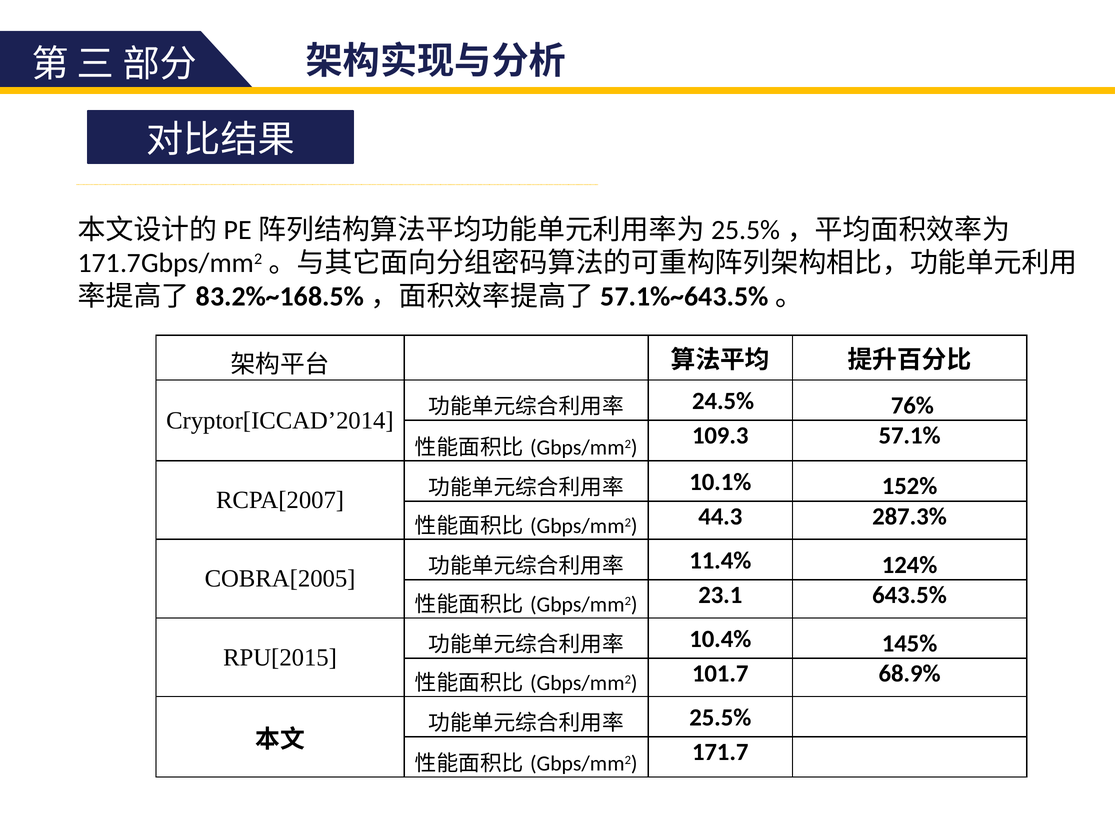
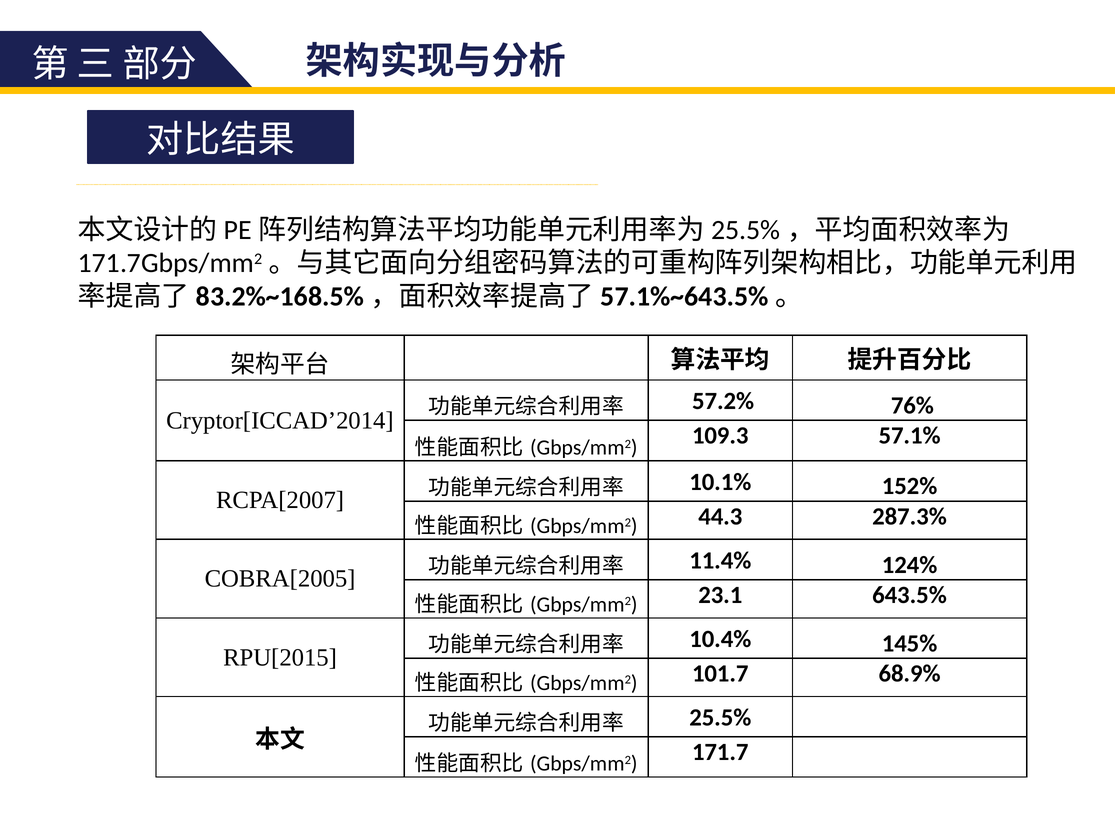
24.5%: 24.5% -> 57.2%
